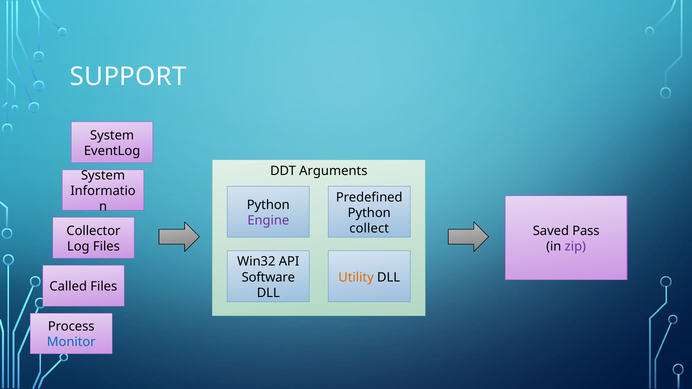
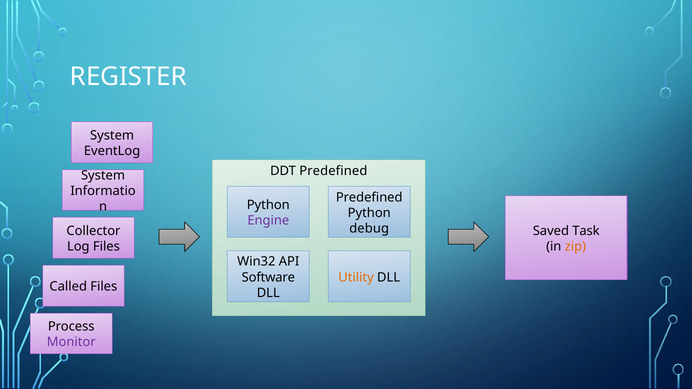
SUPPORT: SUPPORT -> REGISTER
DDT Arguments: Arguments -> Predefined
collect: collect -> debug
Pass: Pass -> Task
zip colour: purple -> orange
Monitor colour: blue -> purple
